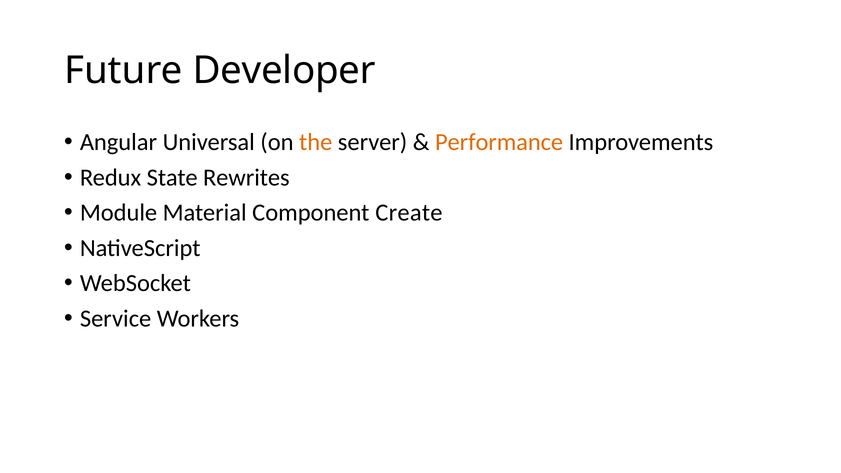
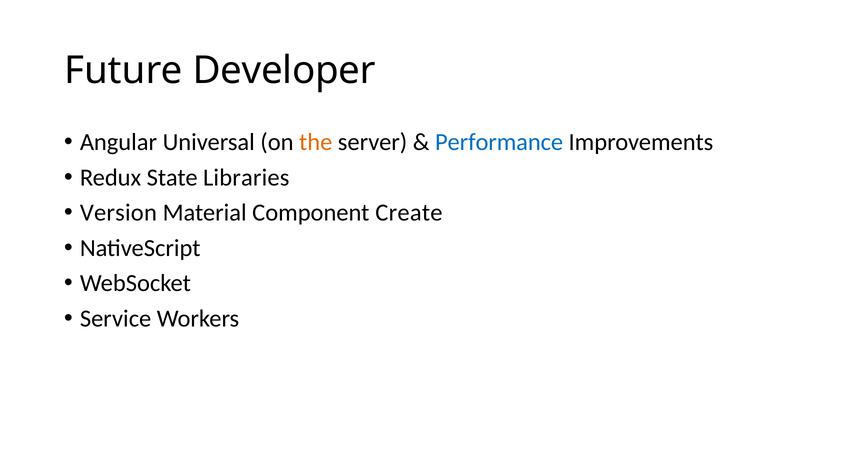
Performance colour: orange -> blue
Rewrites: Rewrites -> Libraries
Module: Module -> Version
